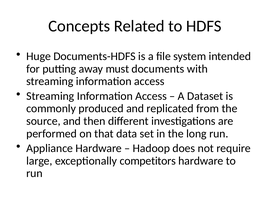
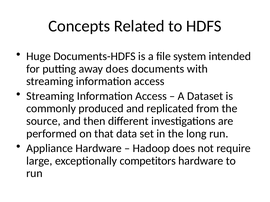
away must: must -> does
